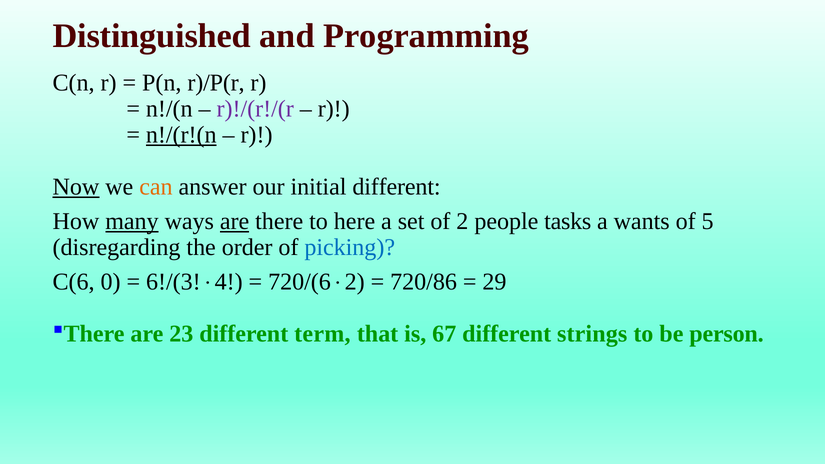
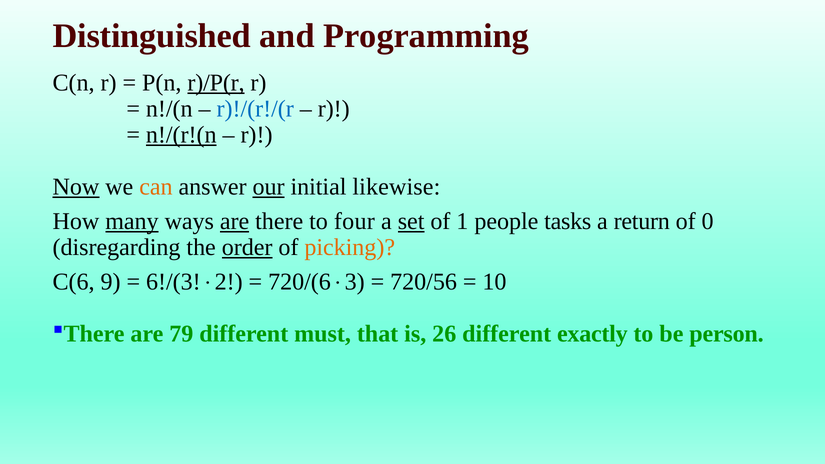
r)/P(r underline: none -> present
r)!/(r!/(r colour: purple -> blue
our underline: none -> present
initial different: different -> likewise
here: here -> four
set underline: none -> present
of 2: 2 -> 1
wants: wants -> return
5: 5 -> 0
order underline: none -> present
picking colour: blue -> orange
0: 0 -> 9
4: 4 -> 2
2 at (355, 282): 2 -> 3
720/86: 720/86 -> 720/56
29: 29 -> 10
23: 23 -> 79
term: term -> must
67: 67 -> 26
strings: strings -> exactly
